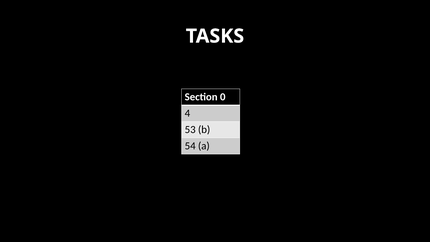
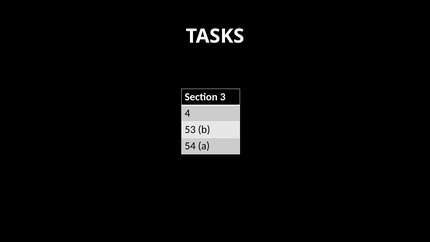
0: 0 -> 3
